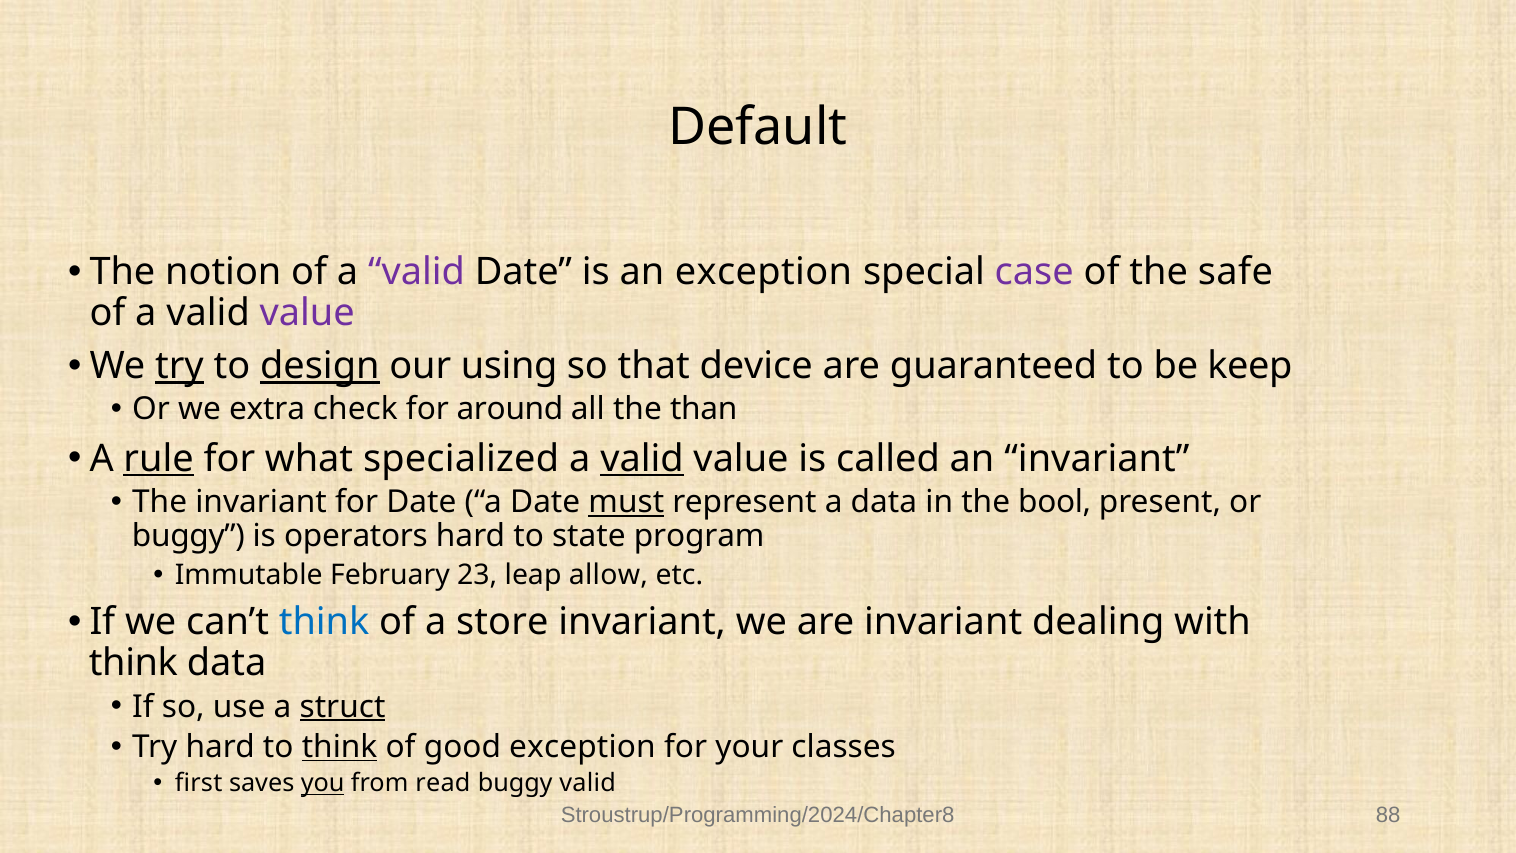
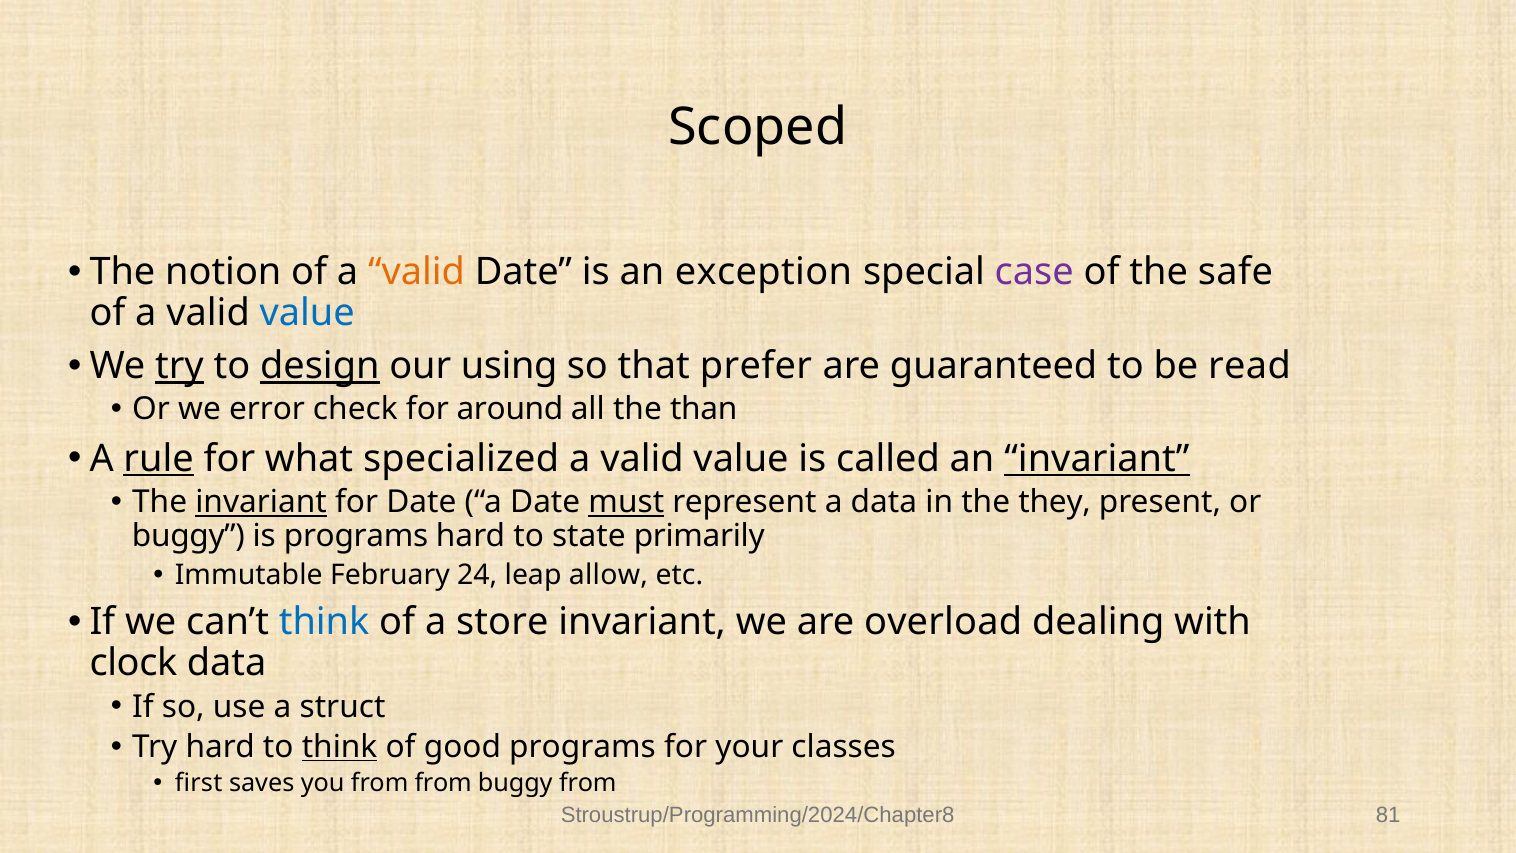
Default: Default -> Scoped
valid at (417, 272) colour: purple -> orange
value at (307, 313) colour: purple -> blue
device: device -> prefer
keep: keep -> read
extra: extra -> error
valid at (642, 459) underline: present -> none
invariant at (1097, 459) underline: none -> present
invariant at (261, 502) underline: none -> present
bool: bool -> they
is operators: operators -> programs
program: program -> primarily
23: 23 -> 24
are invariant: invariant -> overload
think at (133, 663): think -> clock
struct underline: present -> none
good exception: exception -> programs
you underline: present -> none
from read: read -> from
buggy valid: valid -> from
88: 88 -> 81
